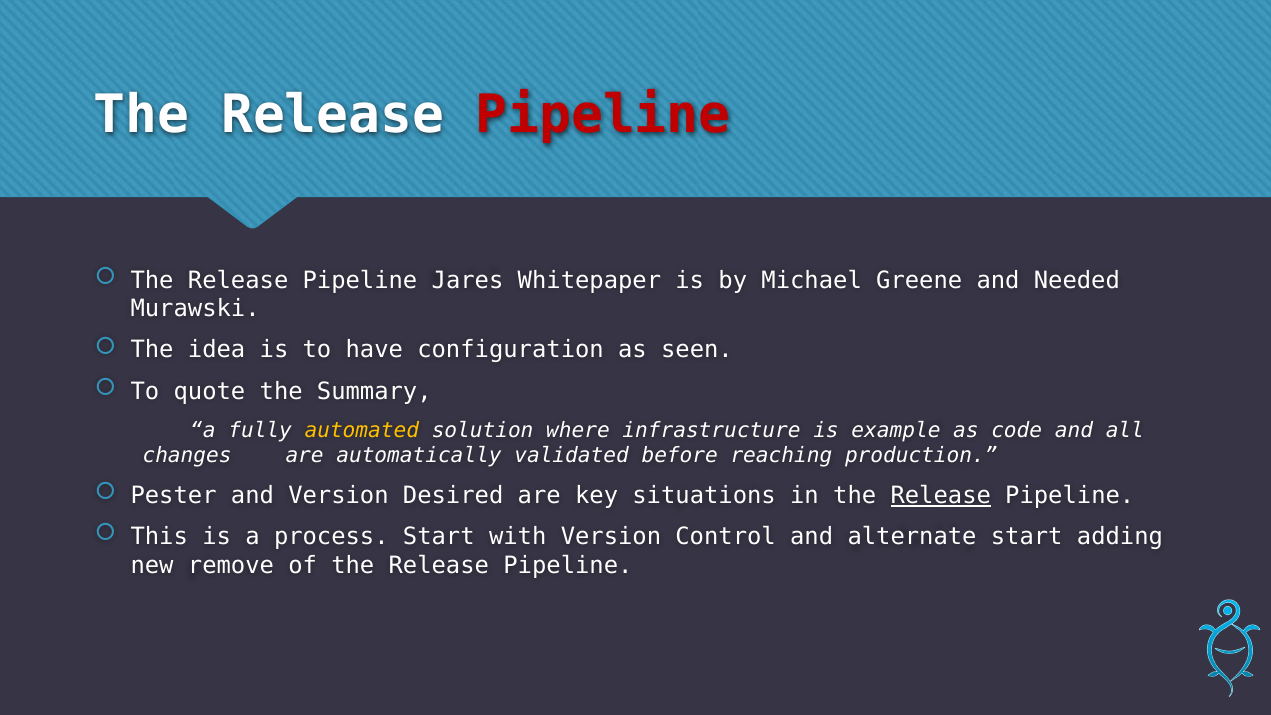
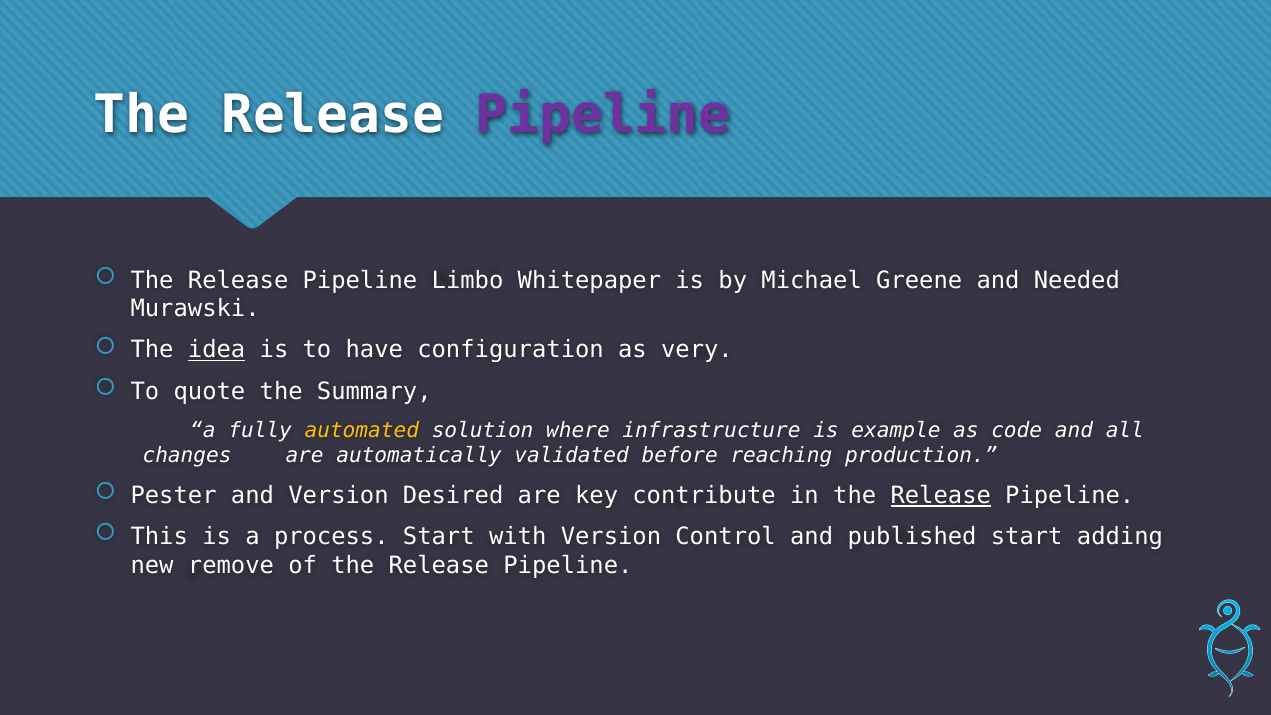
Pipeline at (603, 115) colour: red -> purple
Jares: Jares -> Limbo
idea underline: none -> present
seen: seen -> very
situations: situations -> contribute
alternate: alternate -> published
